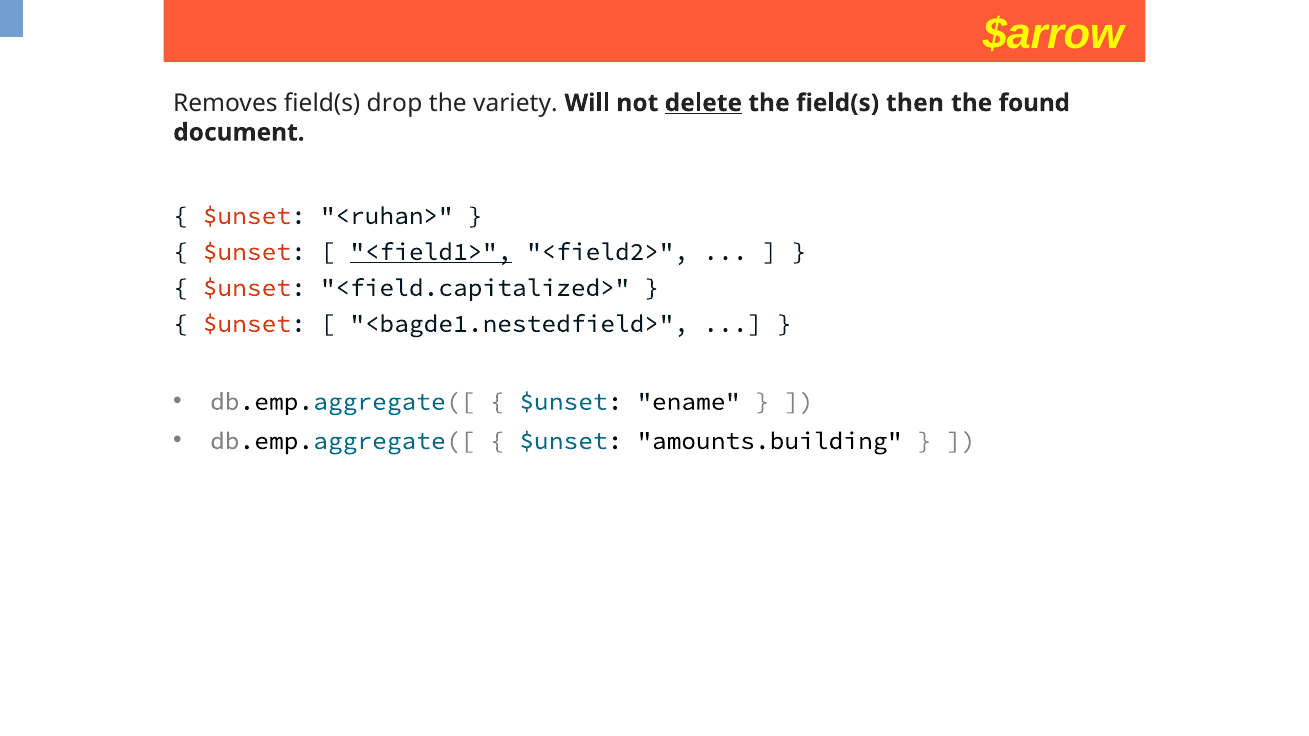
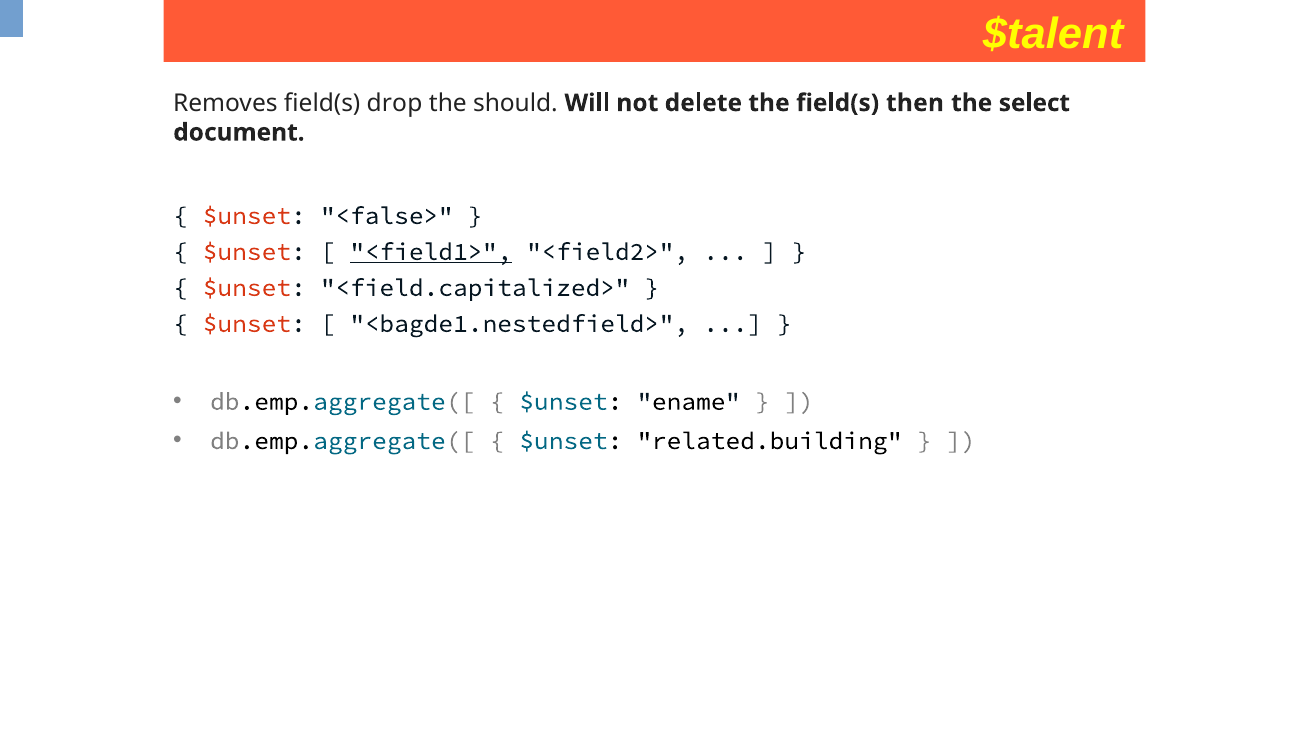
$arrow: $arrow -> $talent
variety: variety -> should
delete underline: present -> none
found: found -> select
<ruhan>: <ruhan> -> <false>
amounts.building: amounts.building -> related.building
